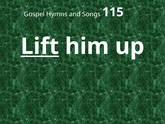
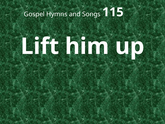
Lift underline: present -> none
